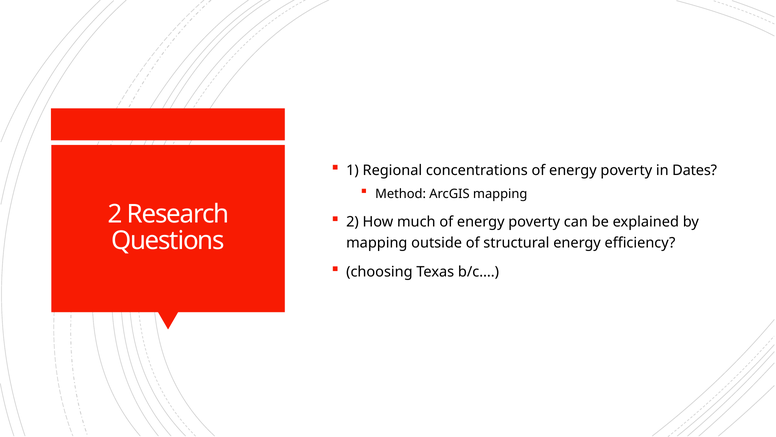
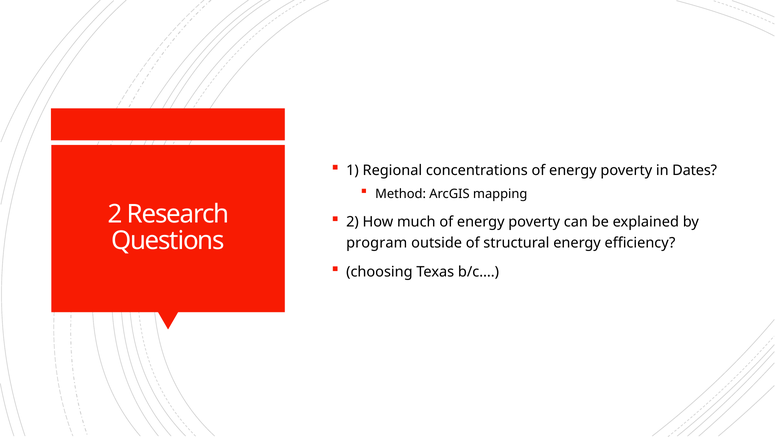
mapping at (377, 243): mapping -> program
